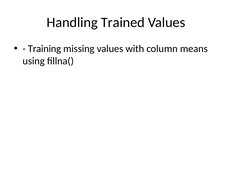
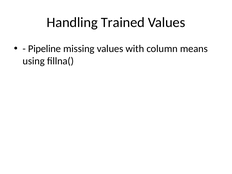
Training: Training -> Pipeline
